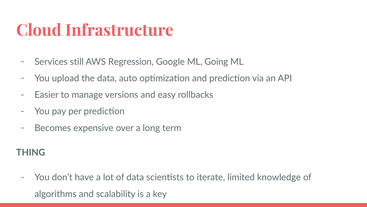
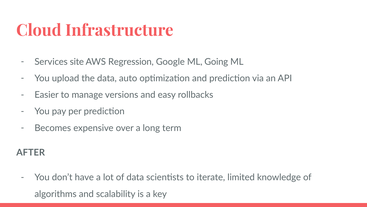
still: still -> site
THING: THING -> AFTER
